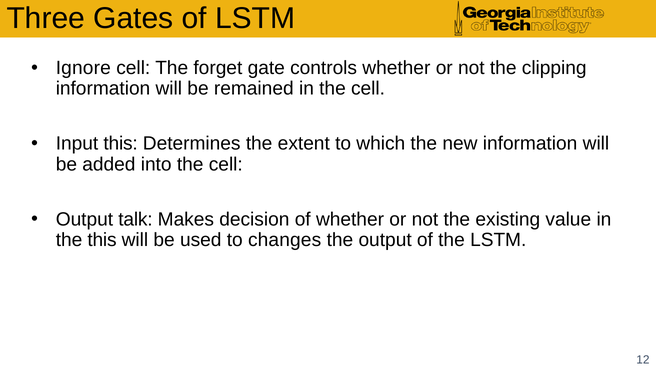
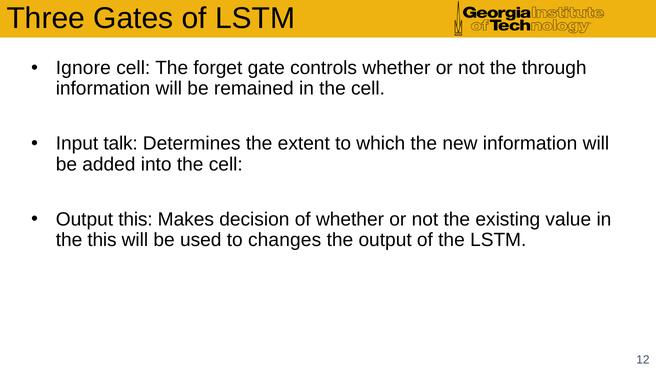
clipping: clipping -> through
Input this: this -> talk
Output talk: talk -> this
